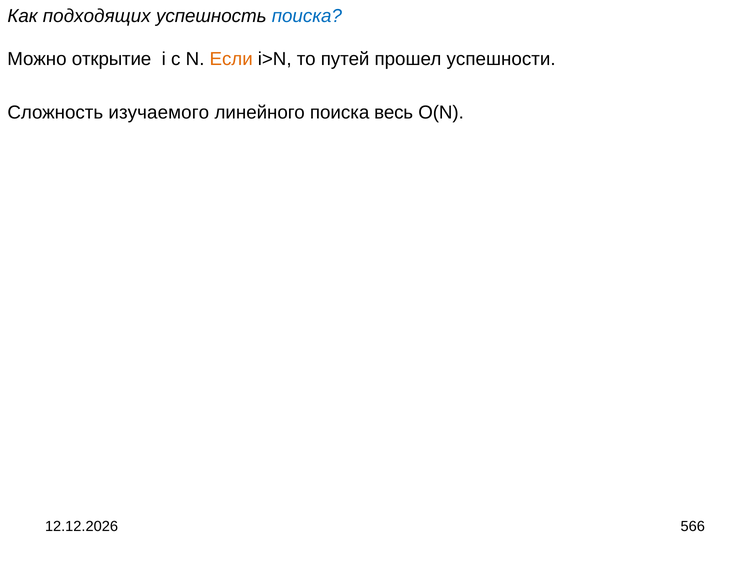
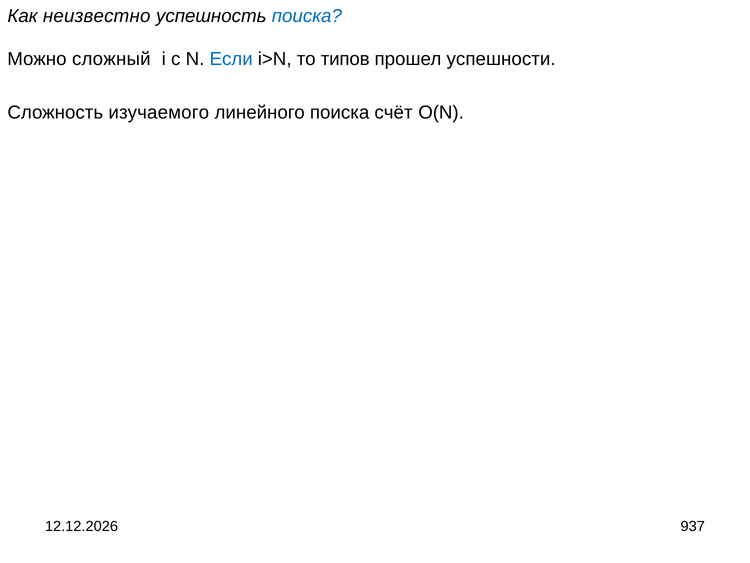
подходящих: подходящих -> неизвестно
открытие: открытие -> сложный
Если colour: orange -> blue
путей: путей -> типов
весь: весь -> счёт
566: 566 -> 937
